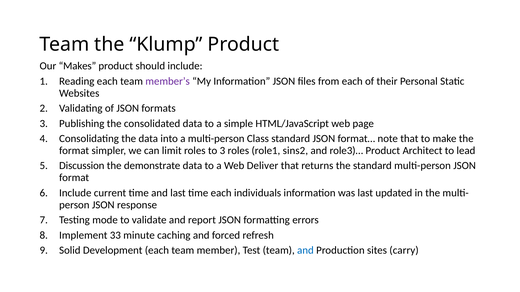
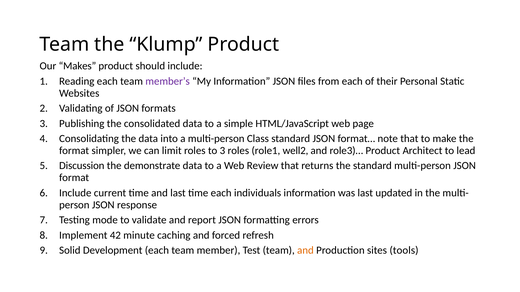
sins2: sins2 -> well2
Deliver: Deliver -> Review
33: 33 -> 42
and at (305, 251) colour: blue -> orange
carry: carry -> tools
